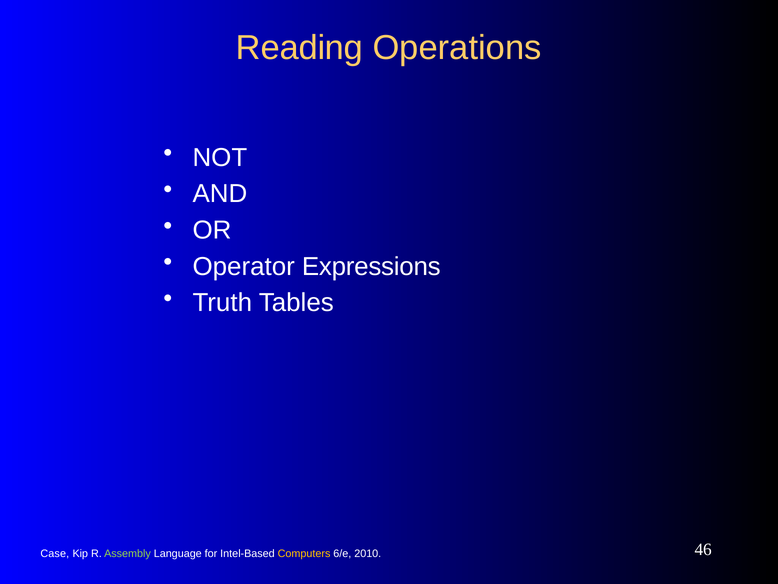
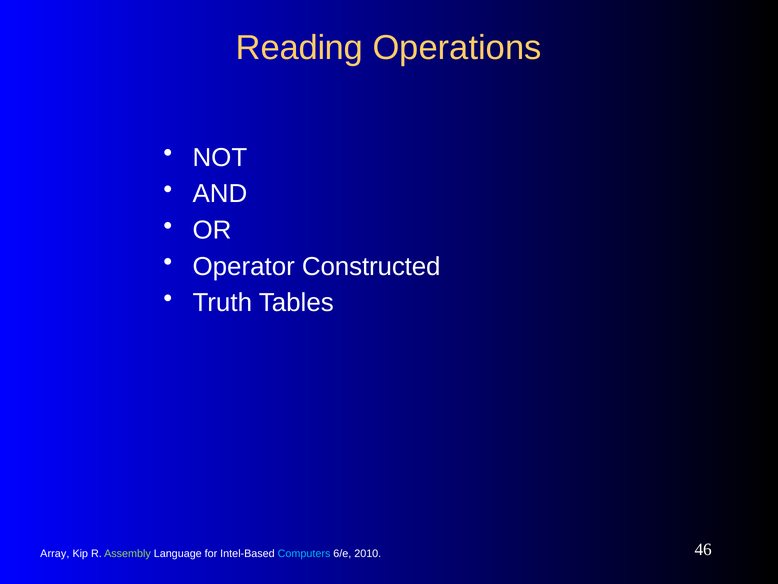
Expressions: Expressions -> Constructed
Case: Case -> Array
Computers colour: yellow -> light blue
